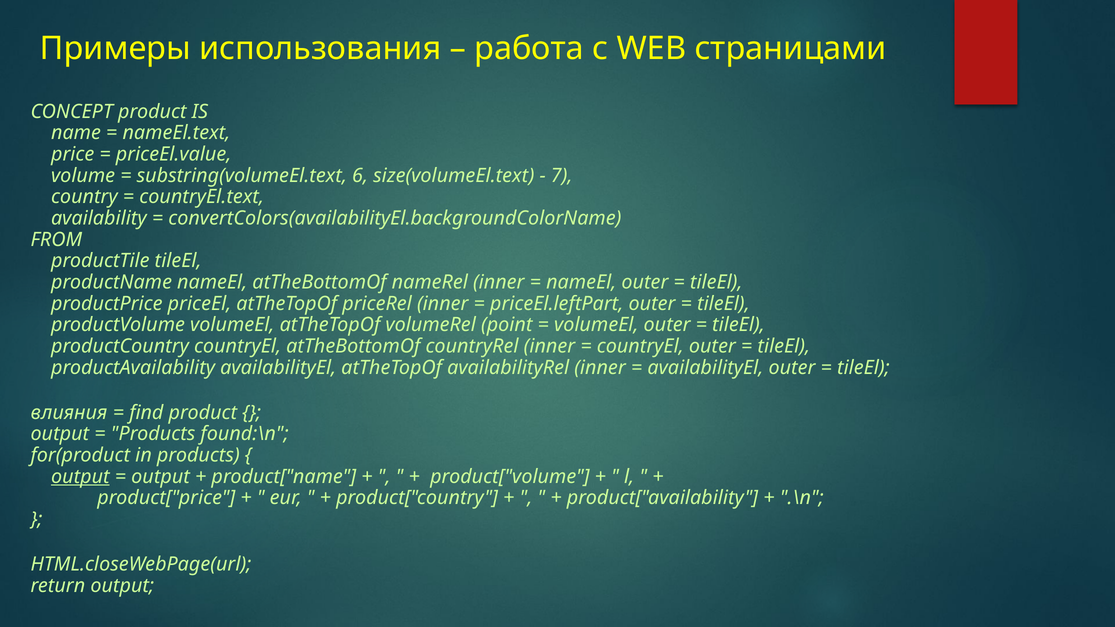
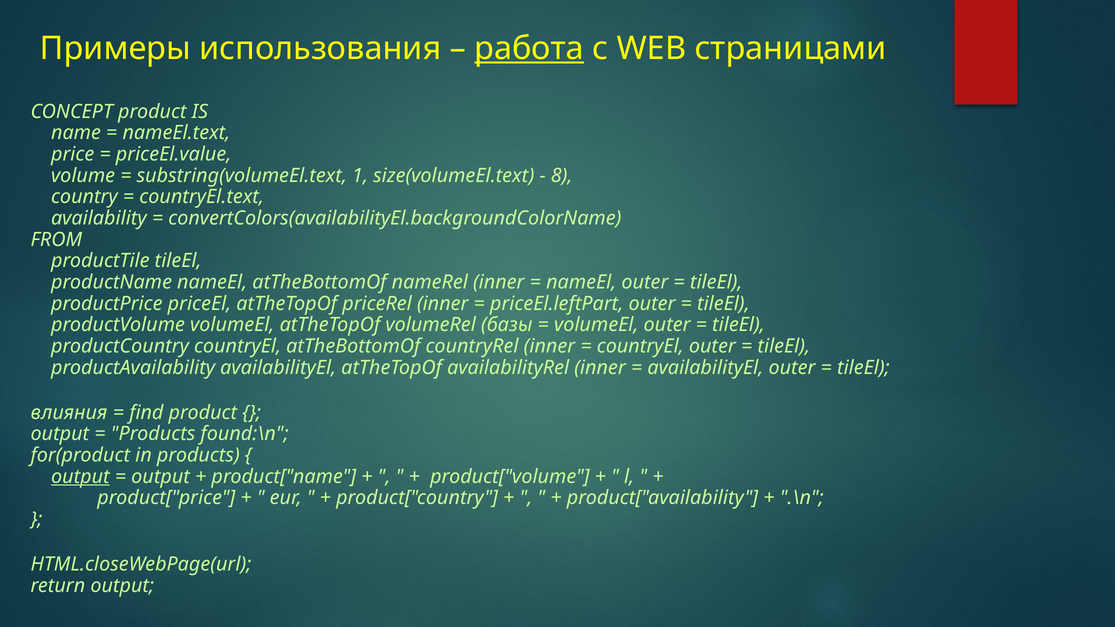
работа underline: none -> present
6: 6 -> 1
7: 7 -> 8
point: point -> базы
